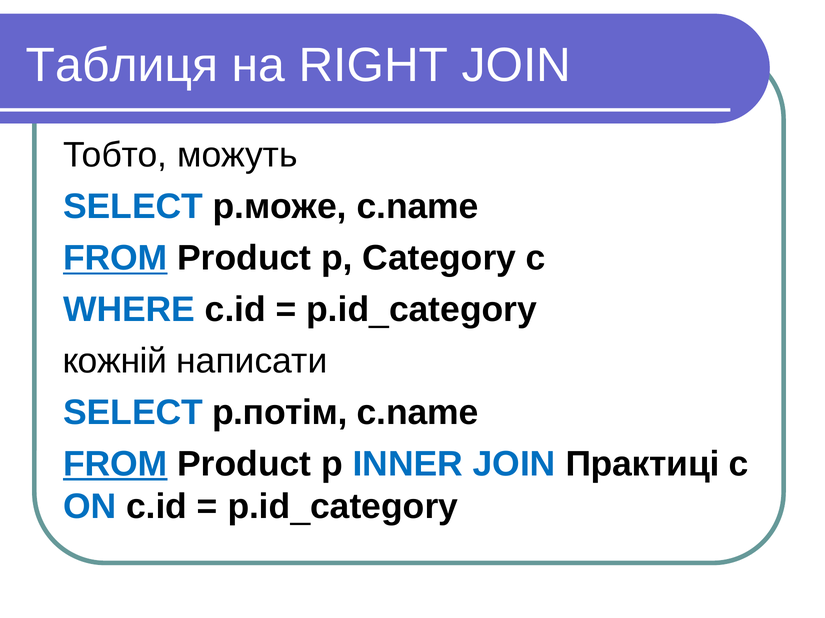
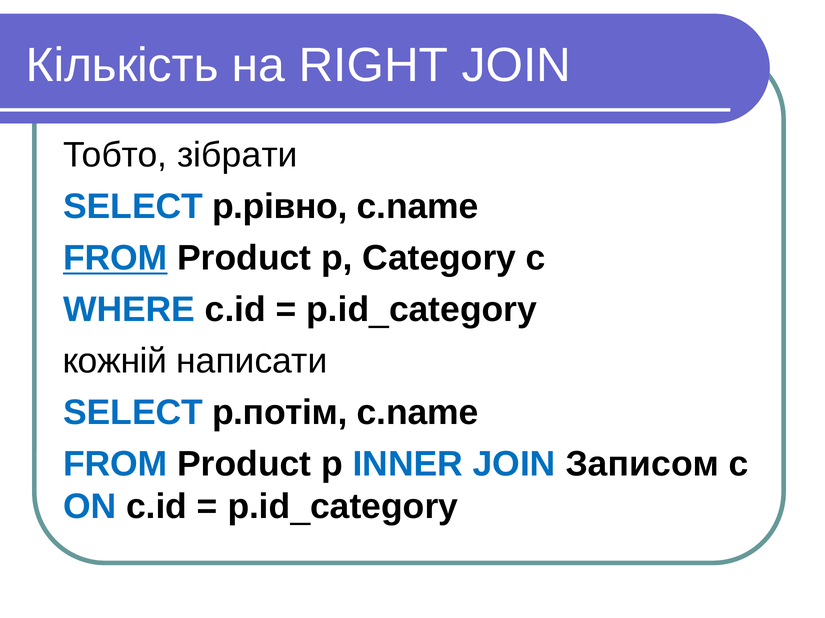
Таблиця: Таблиця -> Кількість
можуть: можуть -> зібрати
p.може: p.може -> p.рівно
FROM at (115, 465) underline: present -> none
Практиці: Практиці -> Записом
